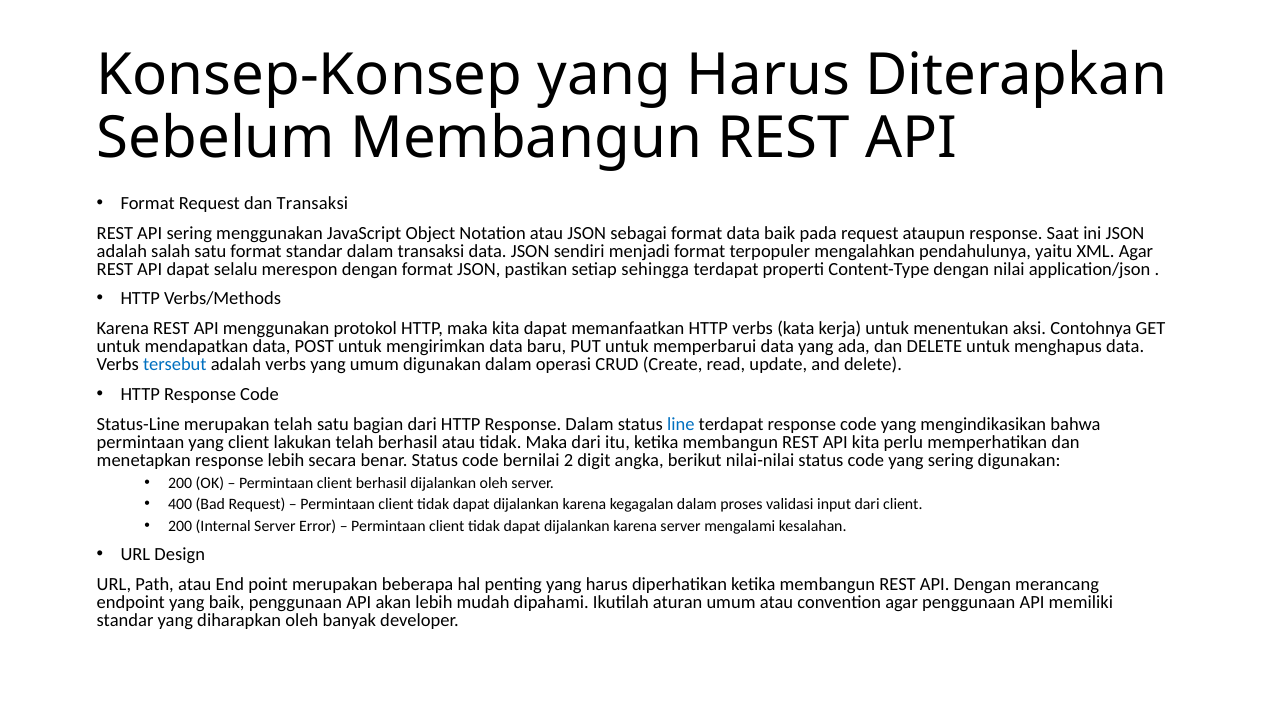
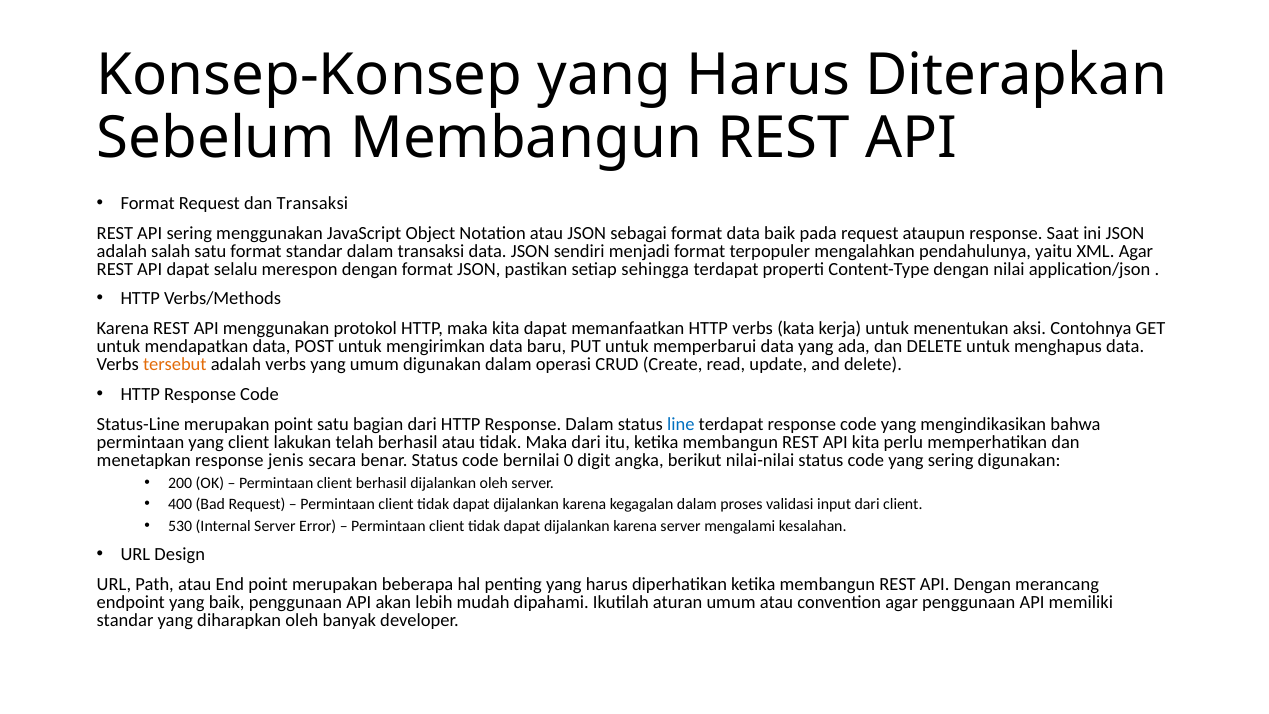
tersebut colour: blue -> orange
merupakan telah: telah -> point
response lebih: lebih -> jenis
2: 2 -> 0
200 at (180, 526): 200 -> 530
